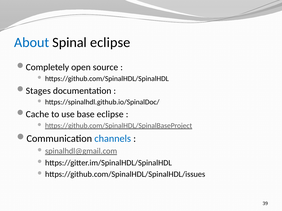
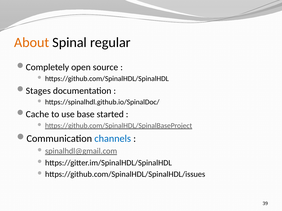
About colour: blue -> orange
Spinal eclipse: eclipse -> regular
base eclipse: eclipse -> started
